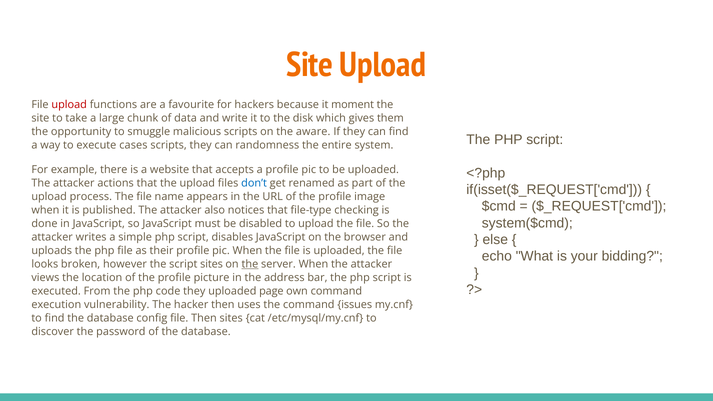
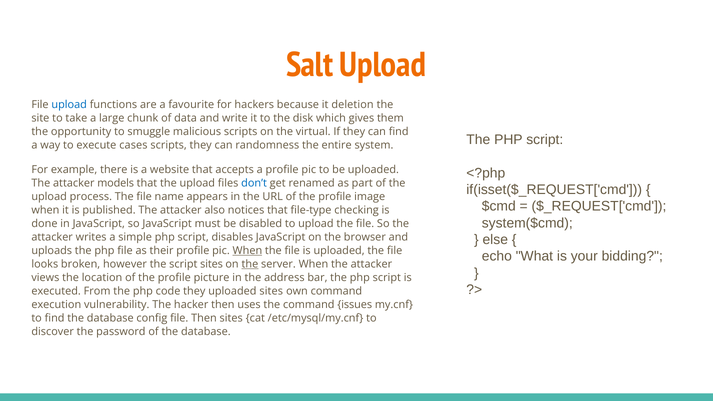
Site at (310, 65): Site -> Salt
upload at (69, 105) colour: red -> blue
moment: moment -> deletion
aware: aware -> virtual
actions: actions -> models
When at (247, 251) underline: none -> present
uploaded page: page -> sites
